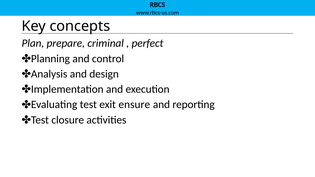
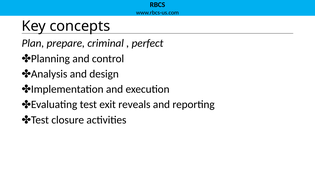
ensure: ensure -> reveals
